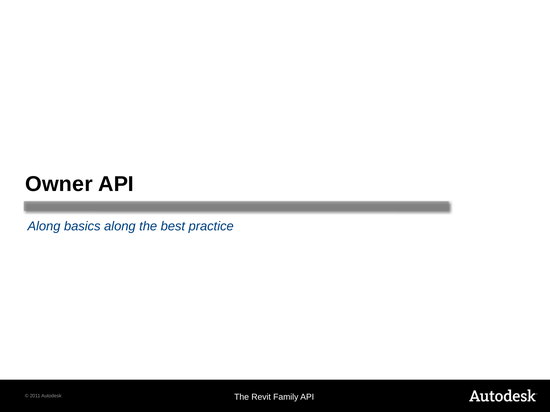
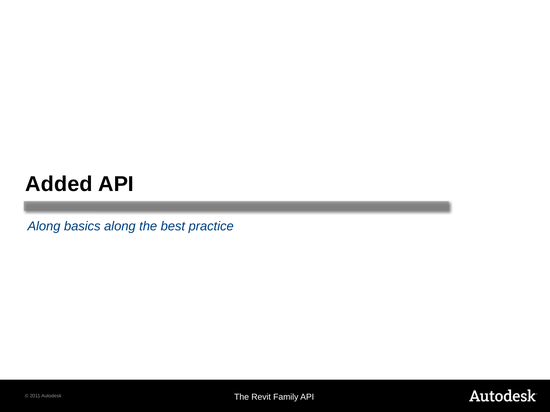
Owner: Owner -> Added
